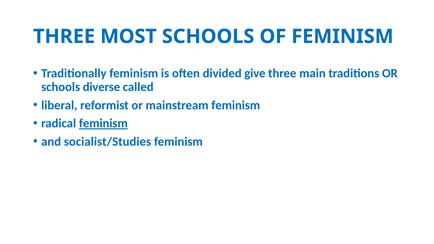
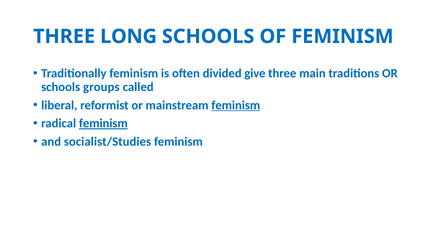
MOST: MOST -> LONG
diverse: diverse -> groups
feminism at (236, 105) underline: none -> present
